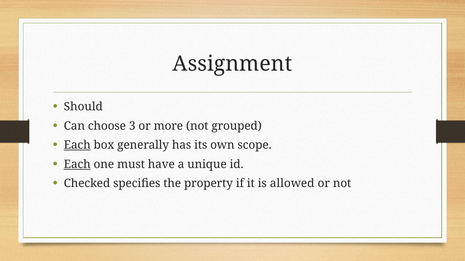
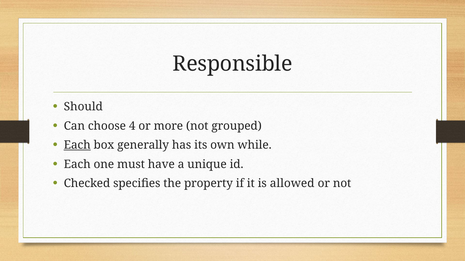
Assignment: Assignment -> Responsible
3: 3 -> 4
scope: scope -> while
Each at (77, 165) underline: present -> none
